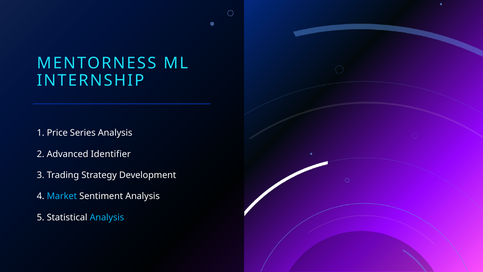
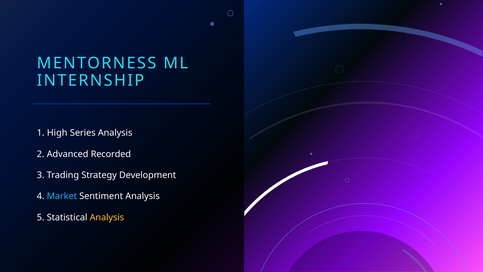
Price: Price -> High
Identifier: Identifier -> Recorded
Analysis at (107, 217) colour: light blue -> yellow
